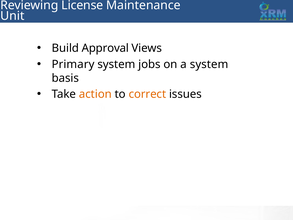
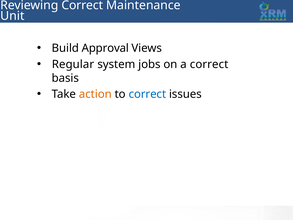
Reviewing License: License -> Correct
Primary: Primary -> Regular
a system: system -> correct
correct at (147, 94) colour: orange -> blue
